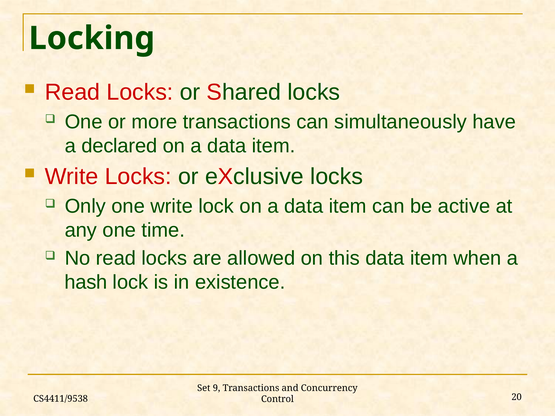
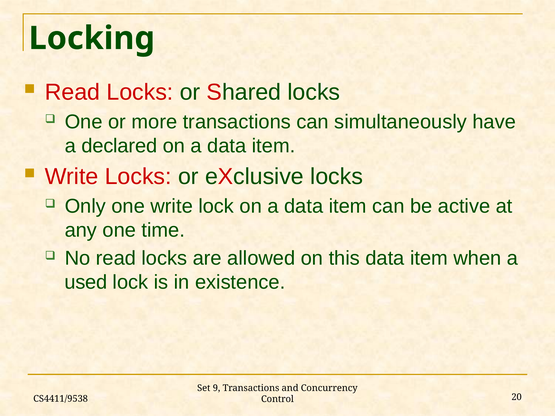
hash: hash -> used
